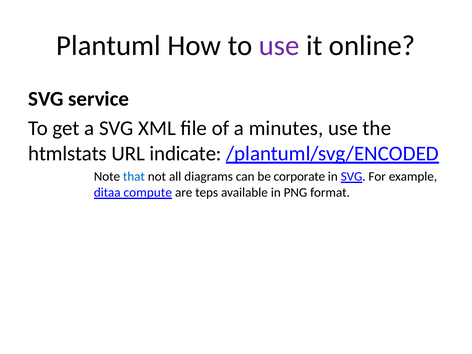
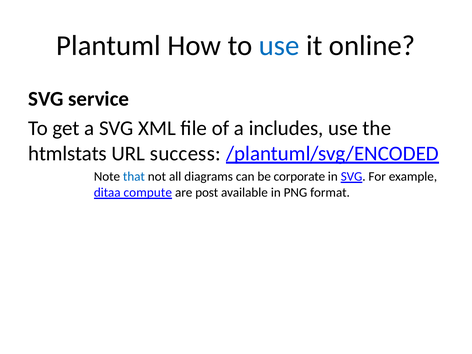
use at (279, 46) colour: purple -> blue
minutes: minutes -> includes
indicate: indicate -> success
teps: teps -> post
